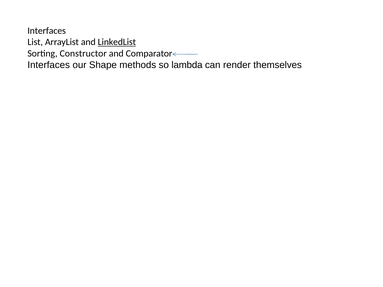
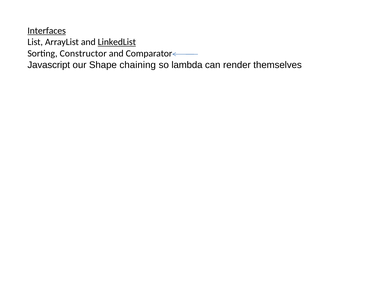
Interfaces at (47, 31) underline: none -> present
Interfaces at (49, 65): Interfaces -> Javascript
methods: methods -> chaining
